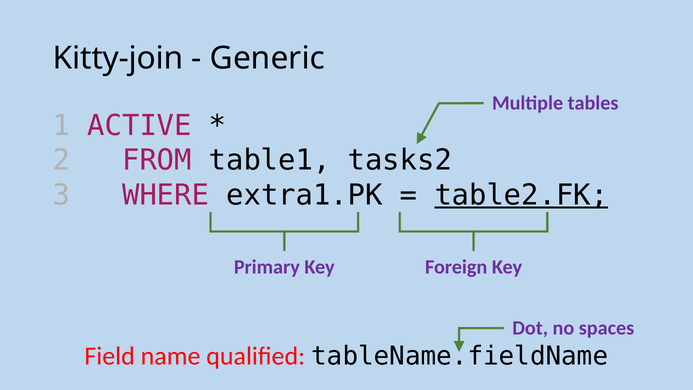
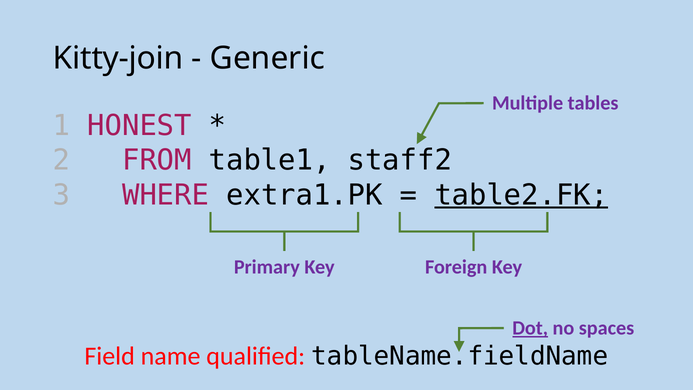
ACTIVE: ACTIVE -> HONEST
tasks2: tasks2 -> staff2
Dot underline: none -> present
